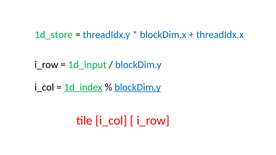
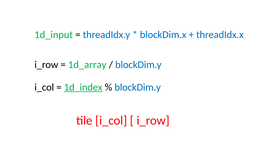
1d_store: 1d_store -> 1d_input
1d_input: 1d_input -> 1d_array
blockDim.y at (138, 87) underline: present -> none
